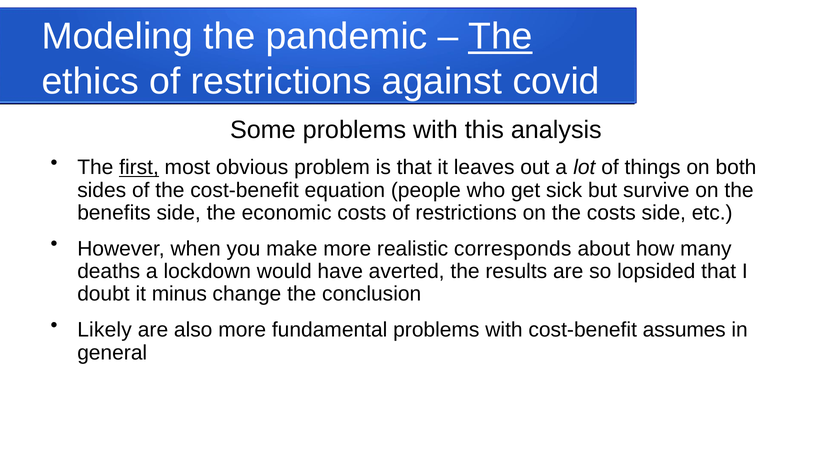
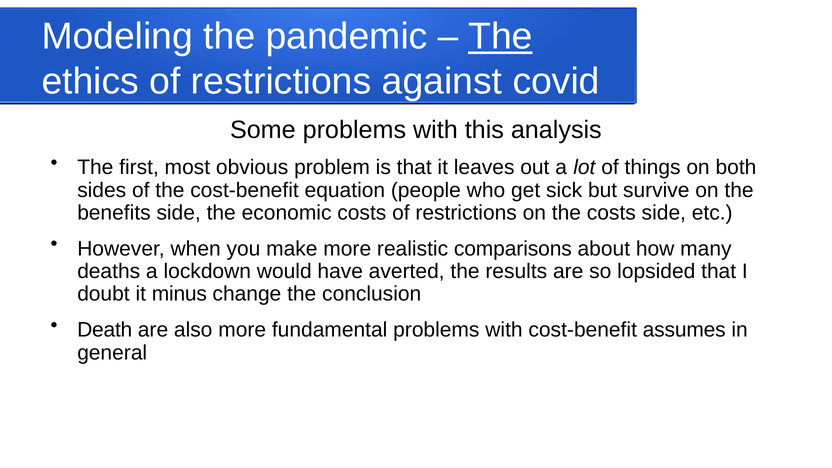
first underline: present -> none
corresponds: corresponds -> comparisons
Likely: Likely -> Death
